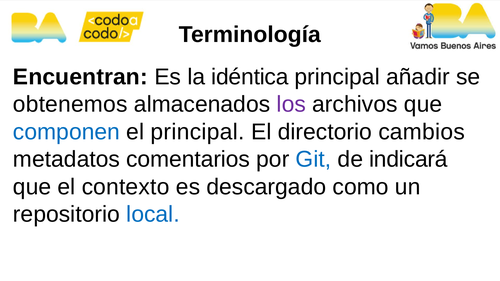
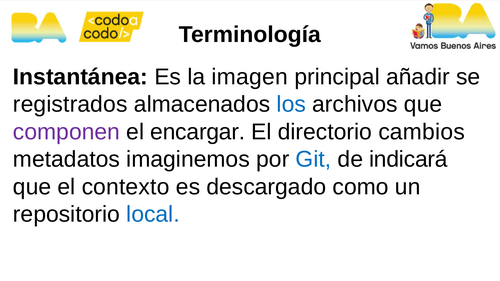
Encuentran: Encuentran -> Instantánea
idéntica: idéntica -> imagen
obtenemos: obtenemos -> registrados
los colour: purple -> blue
componen colour: blue -> purple
el principal: principal -> encargar
comentarios: comentarios -> imaginemos
